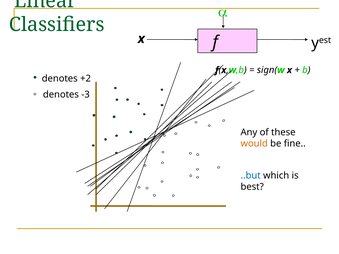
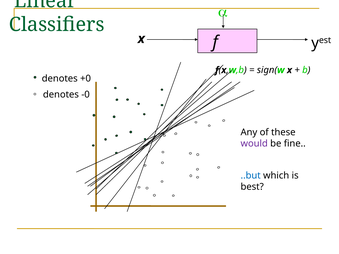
+2: +2 -> +0
-3: -3 -> -0
would colour: orange -> purple
